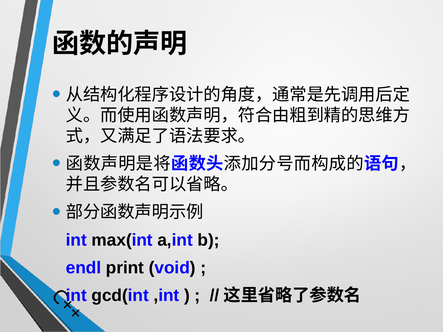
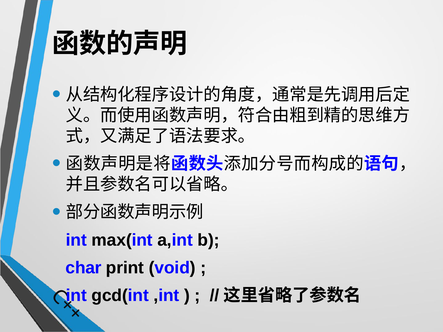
endl: endl -> char
